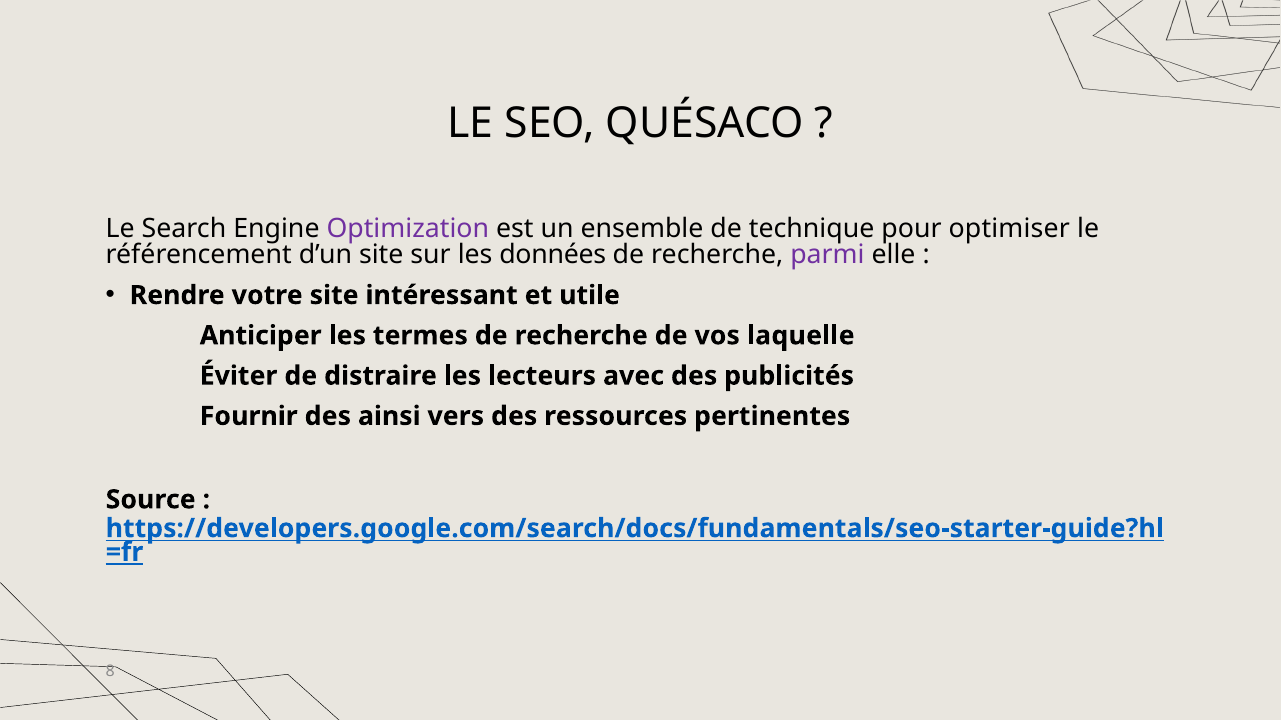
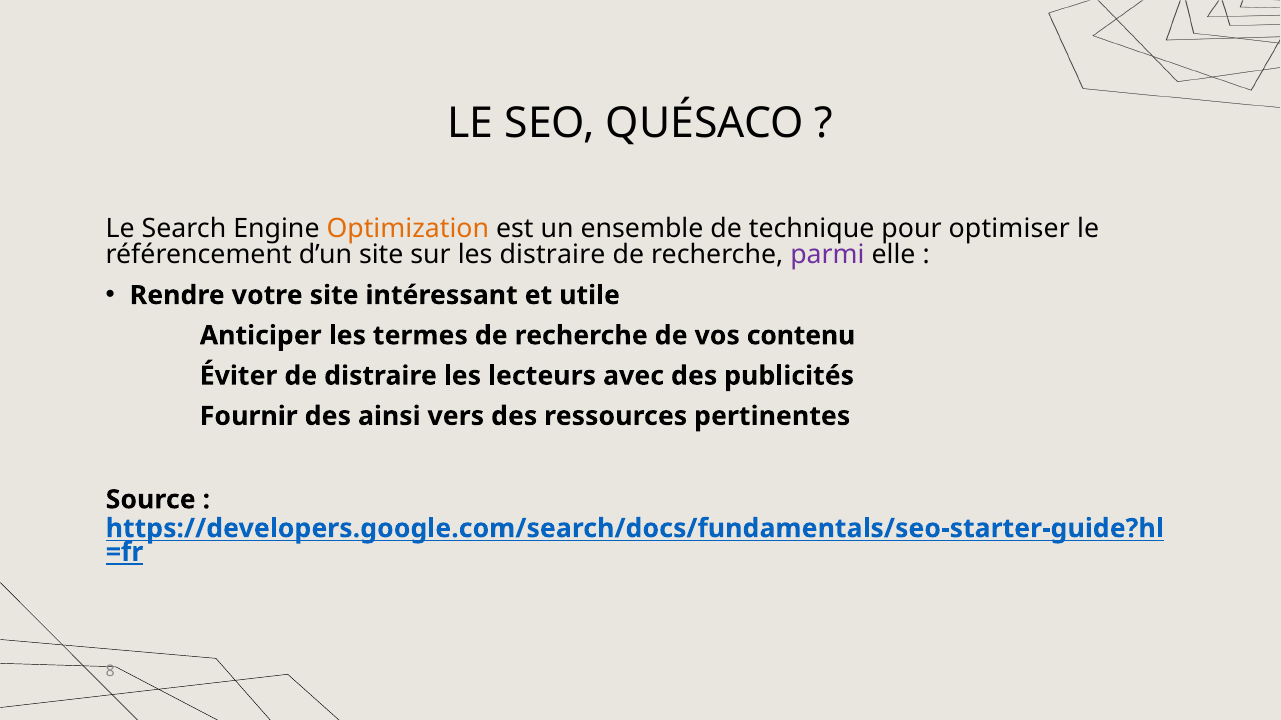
Optimization colour: purple -> orange
les données: données -> distraire
laquelle: laquelle -> contenu
